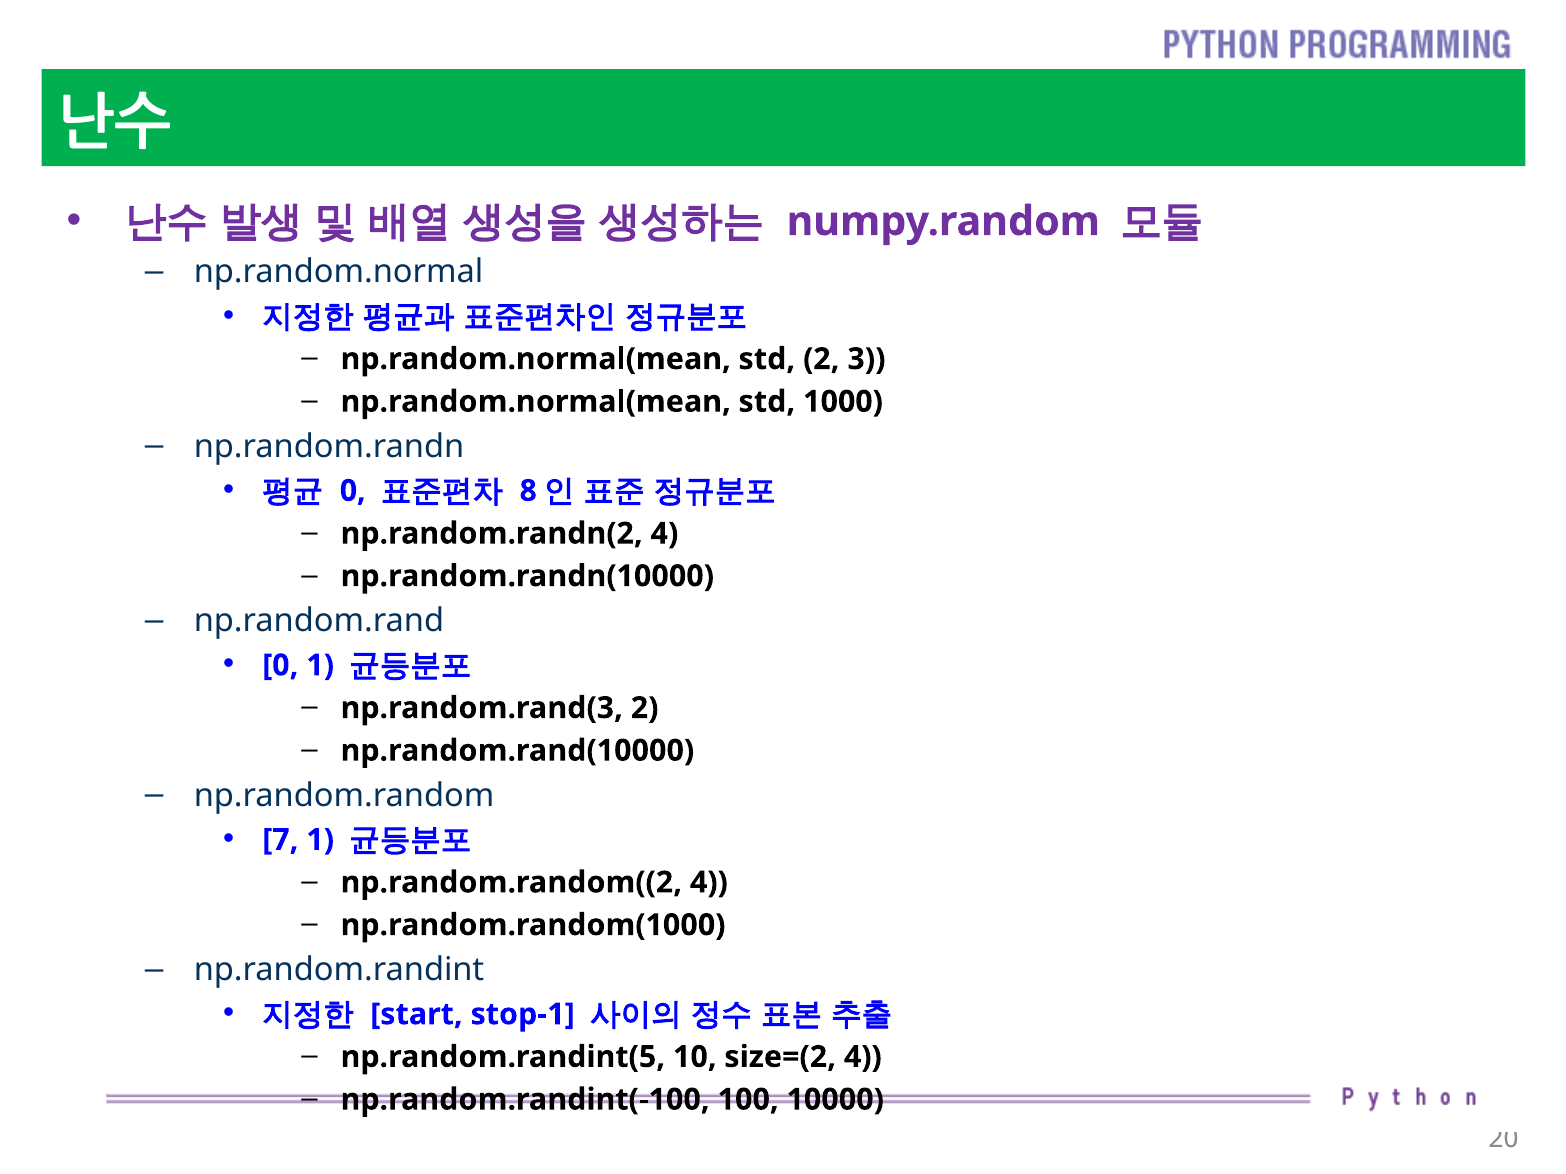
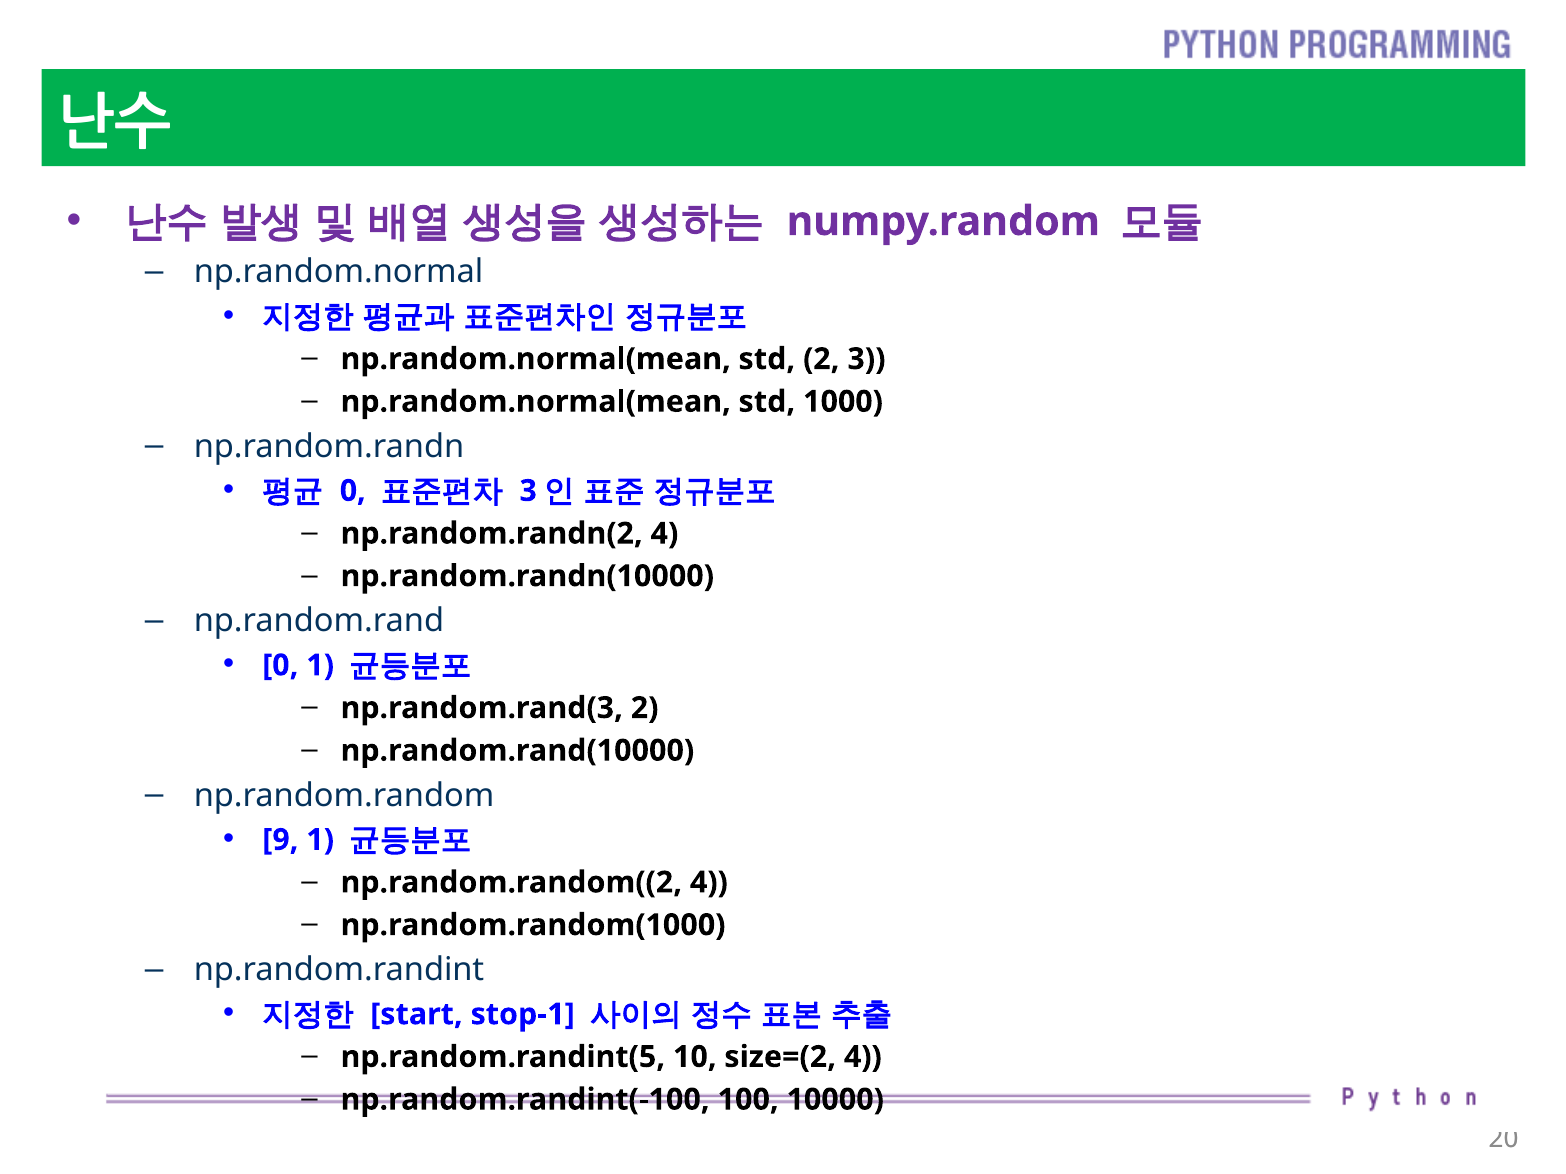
8 at (528, 491): 8 -> 3
7: 7 -> 9
